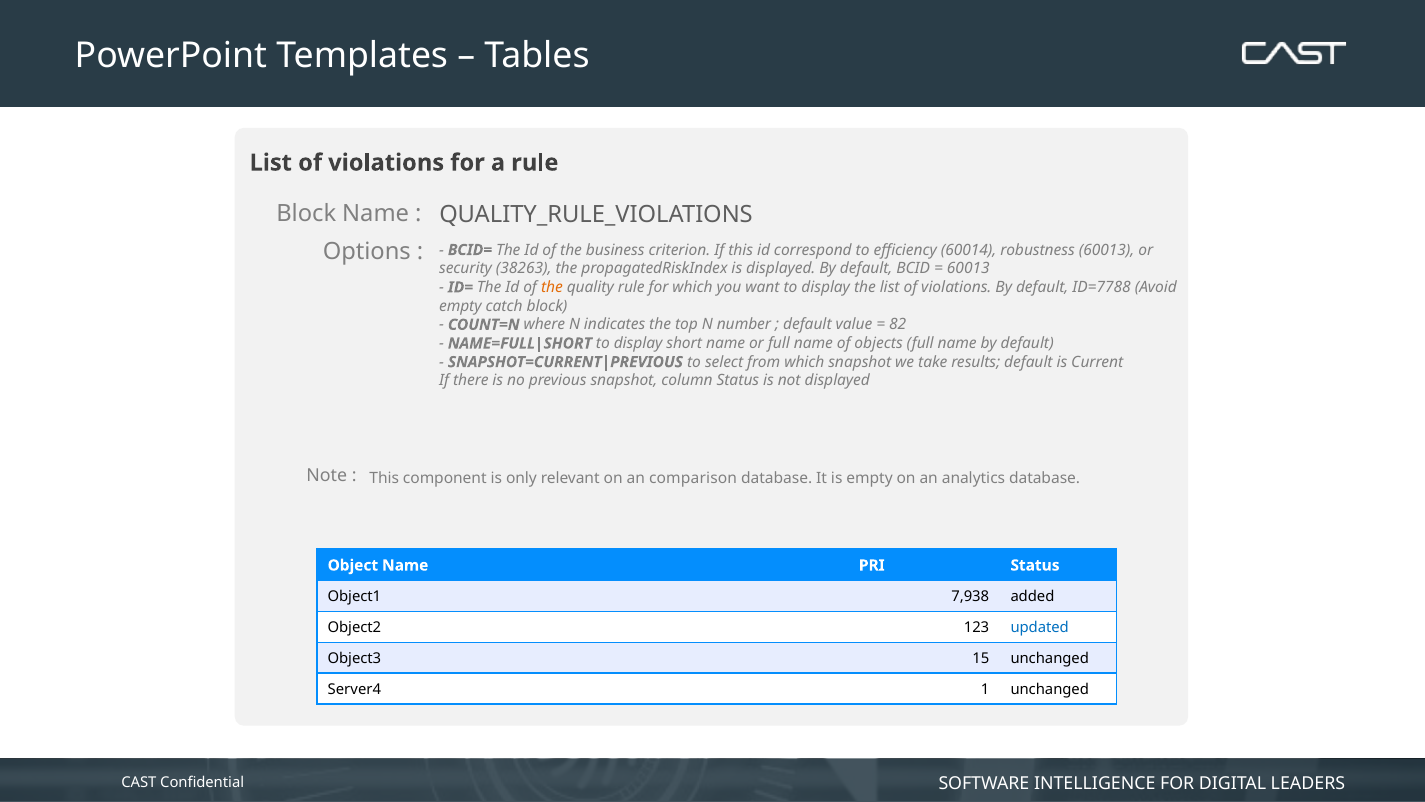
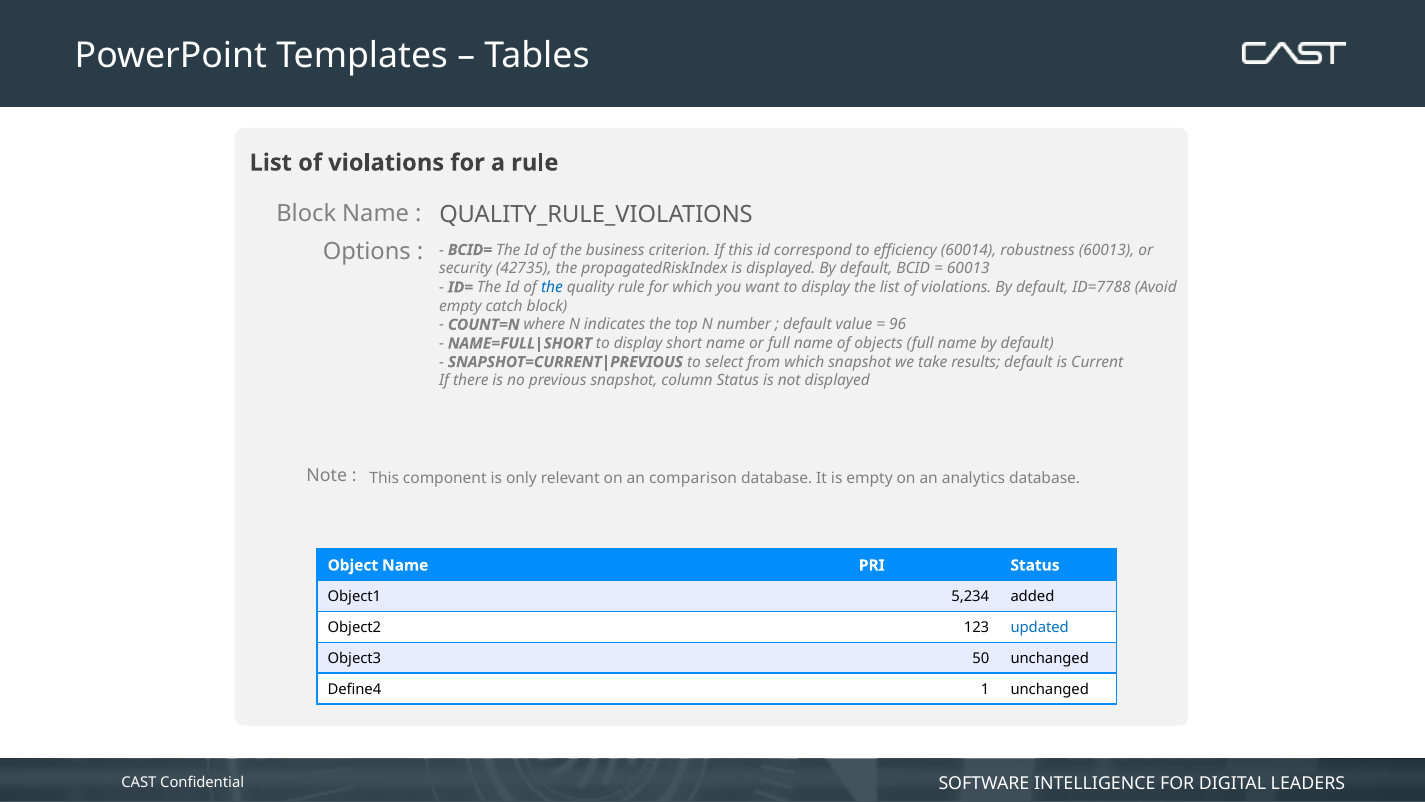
38263: 38263 -> 42735
the at (552, 287) colour: orange -> blue
82: 82 -> 96
7,938: 7,938 -> 5,234
15: 15 -> 50
Server4: Server4 -> Define4
